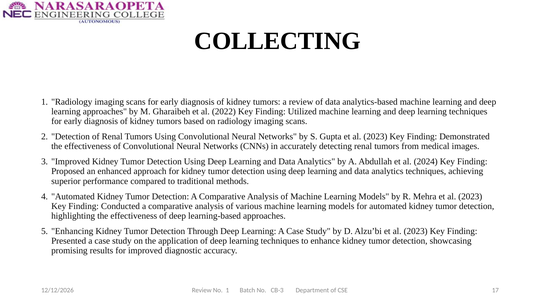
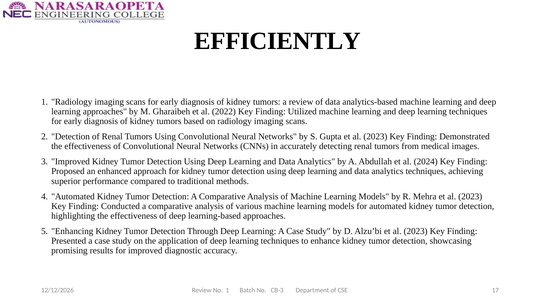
COLLECTING: COLLECTING -> EFFICIENTLY
